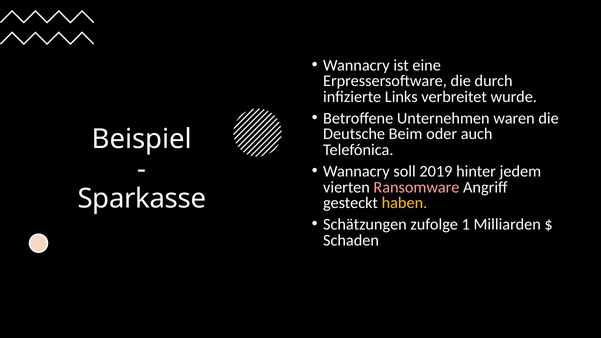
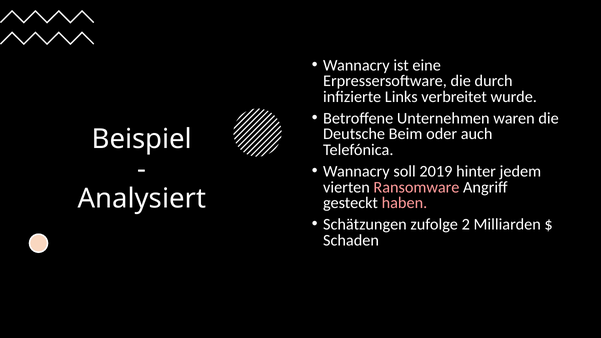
Sparkasse: Sparkasse -> Analysiert
haben colour: yellow -> pink
1: 1 -> 2
